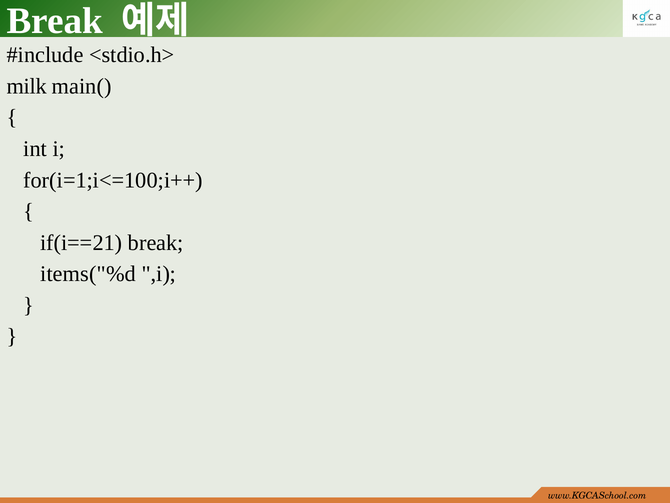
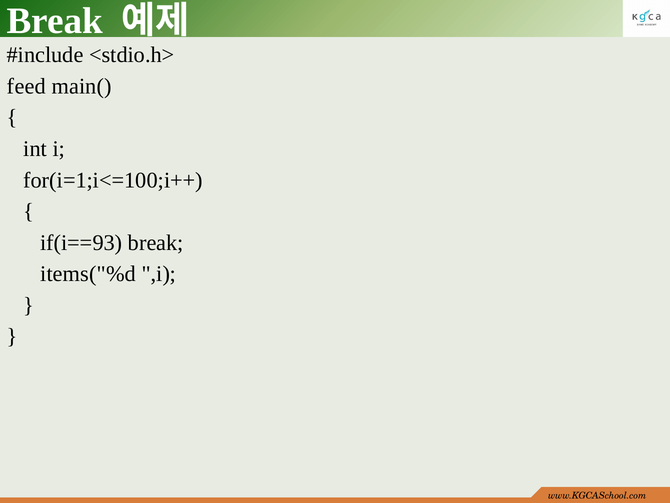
milk: milk -> feed
if(i==21: if(i==21 -> if(i==93
